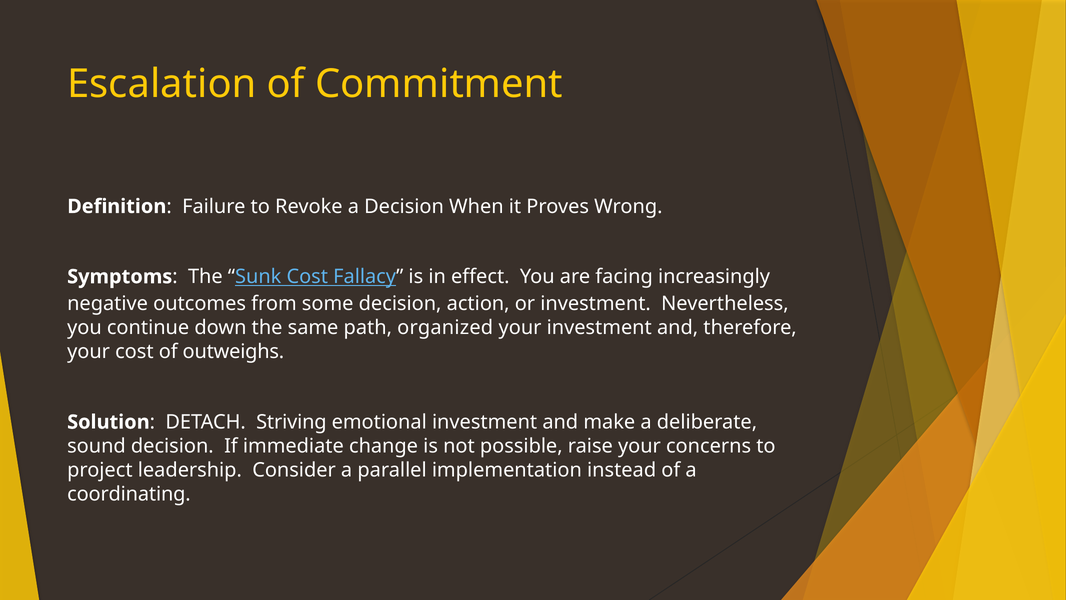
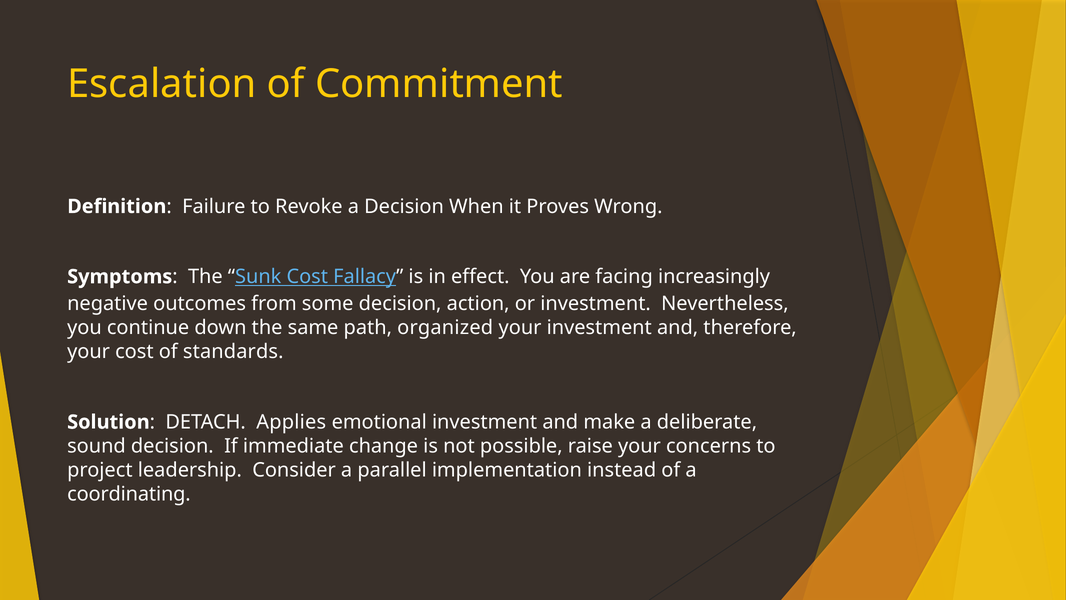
outweighs: outweighs -> standards
Striving: Striving -> Applies
